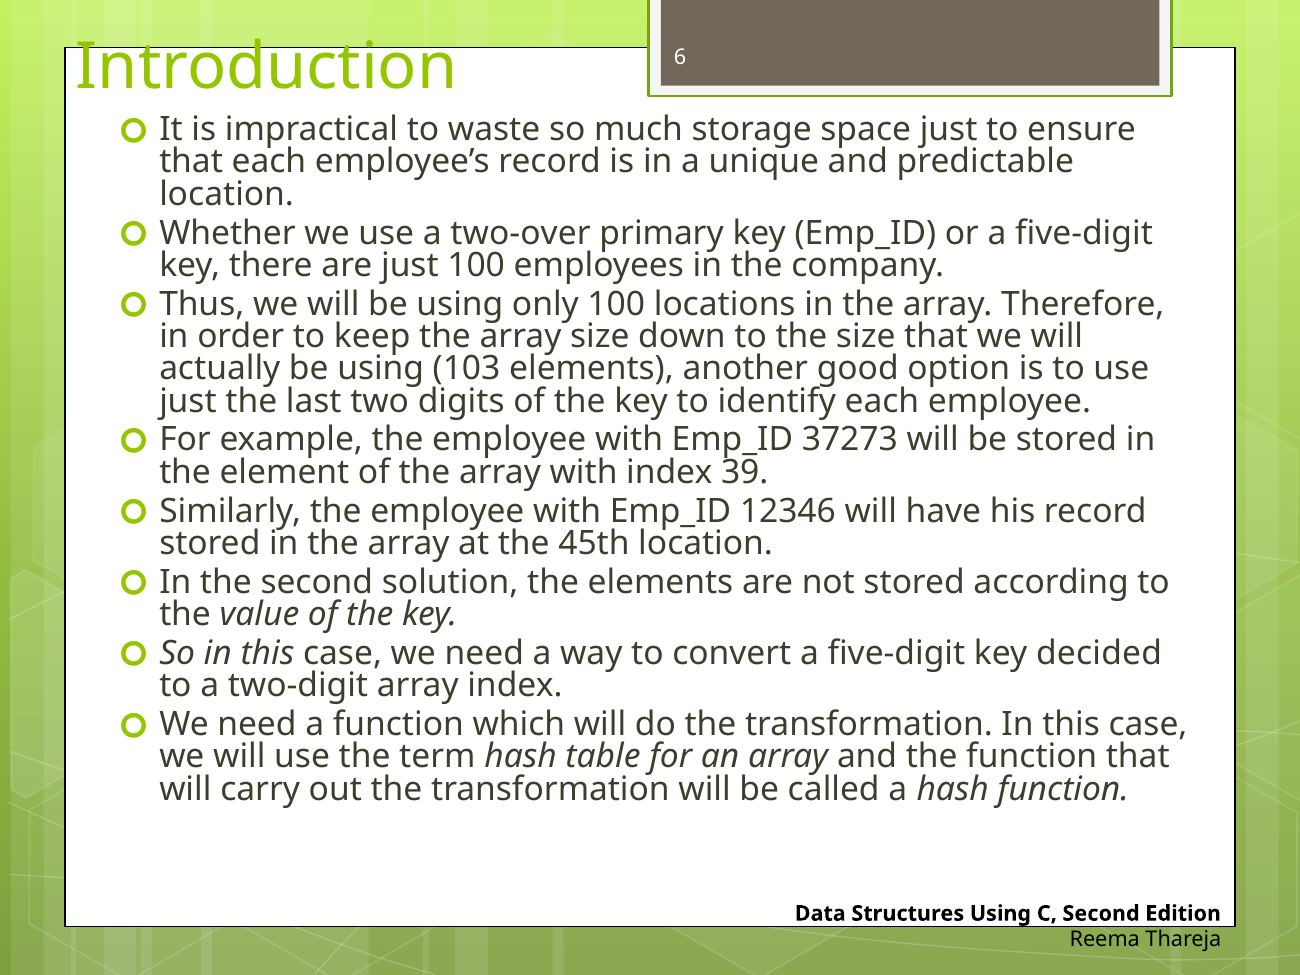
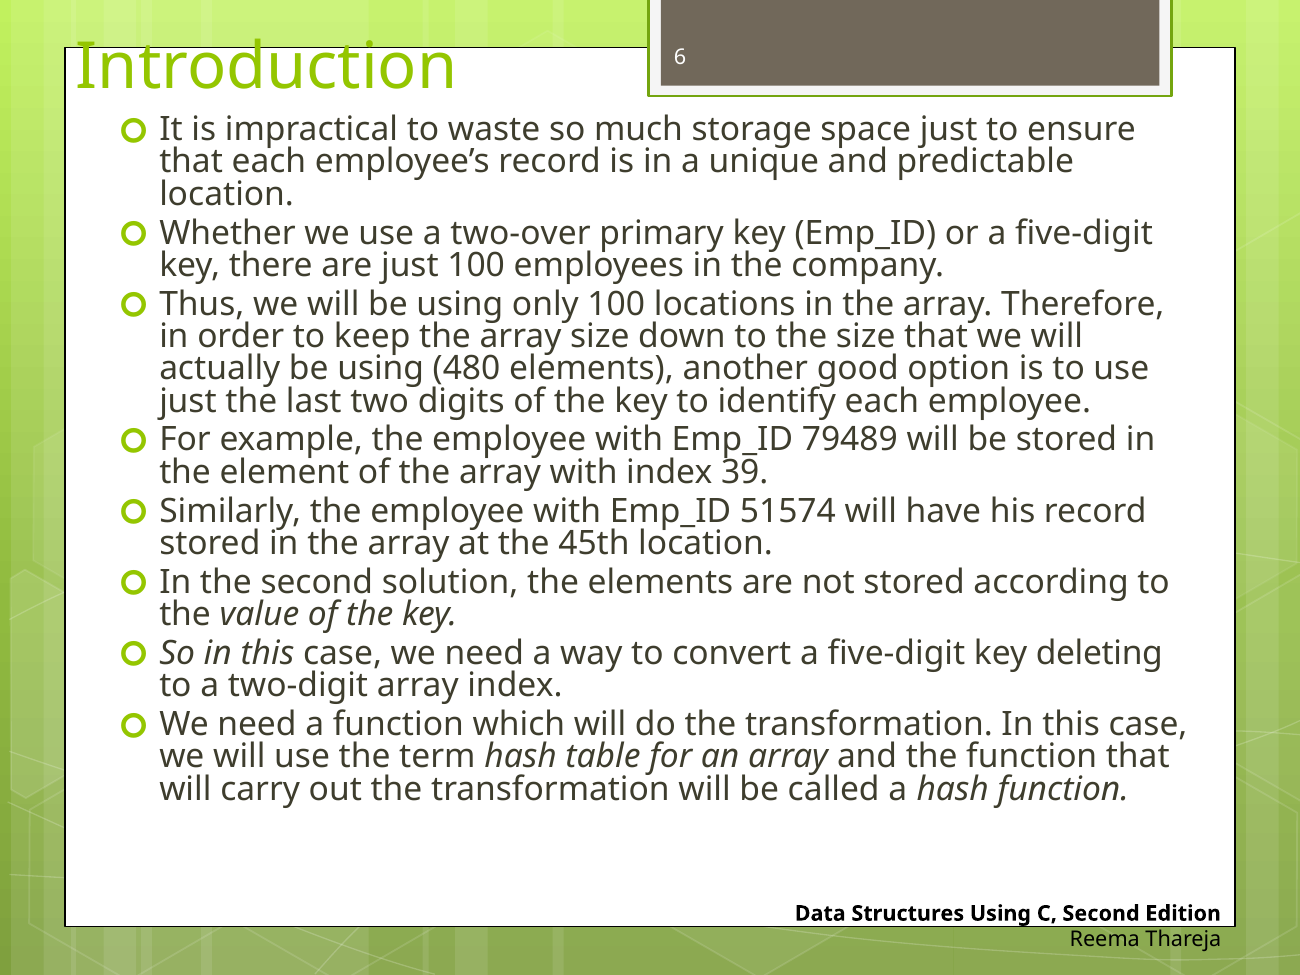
103: 103 -> 480
37273: 37273 -> 79489
12346: 12346 -> 51574
decided: decided -> deleting
